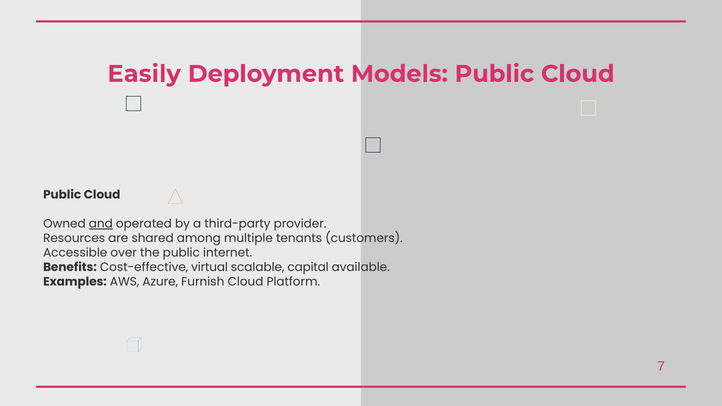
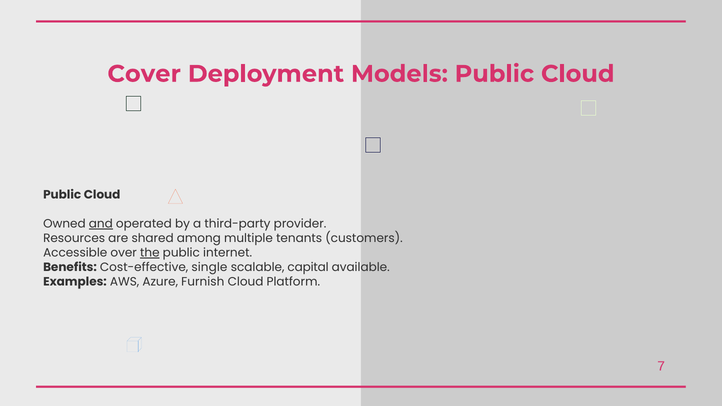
Easily: Easily -> Cover
the underline: none -> present
virtual: virtual -> single
